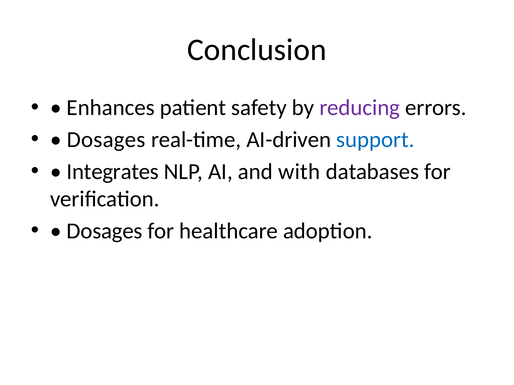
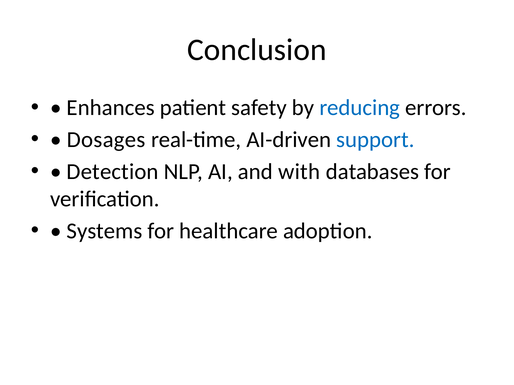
reducing colour: purple -> blue
Integrates: Integrates -> Detection
Dosages at (105, 231): Dosages -> Systems
